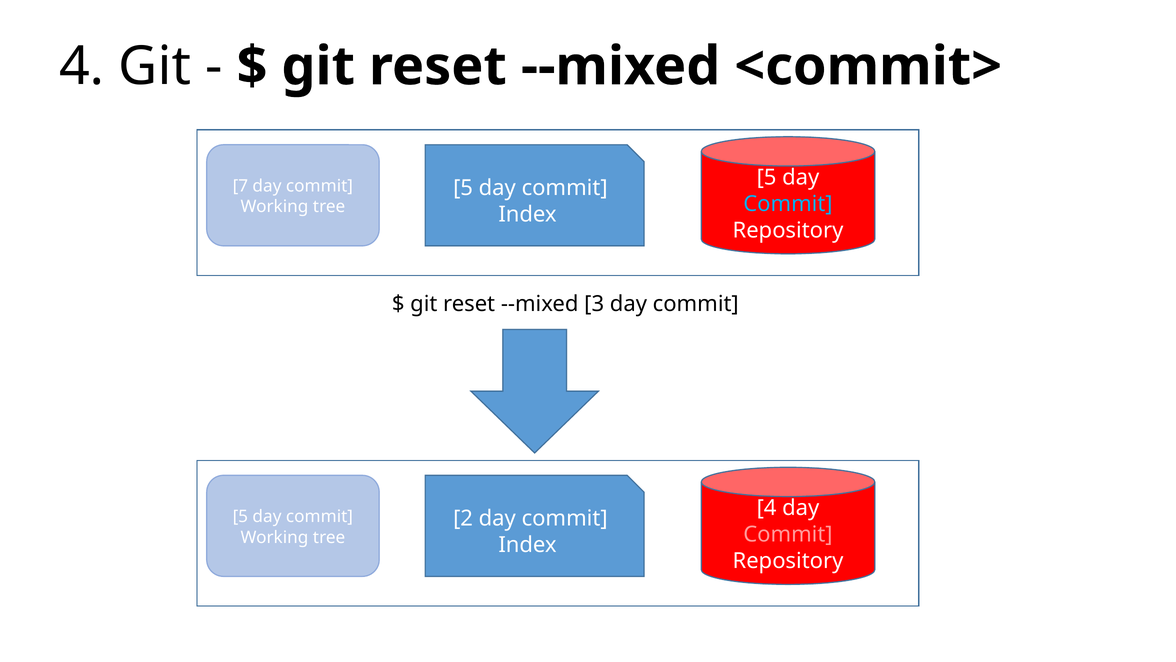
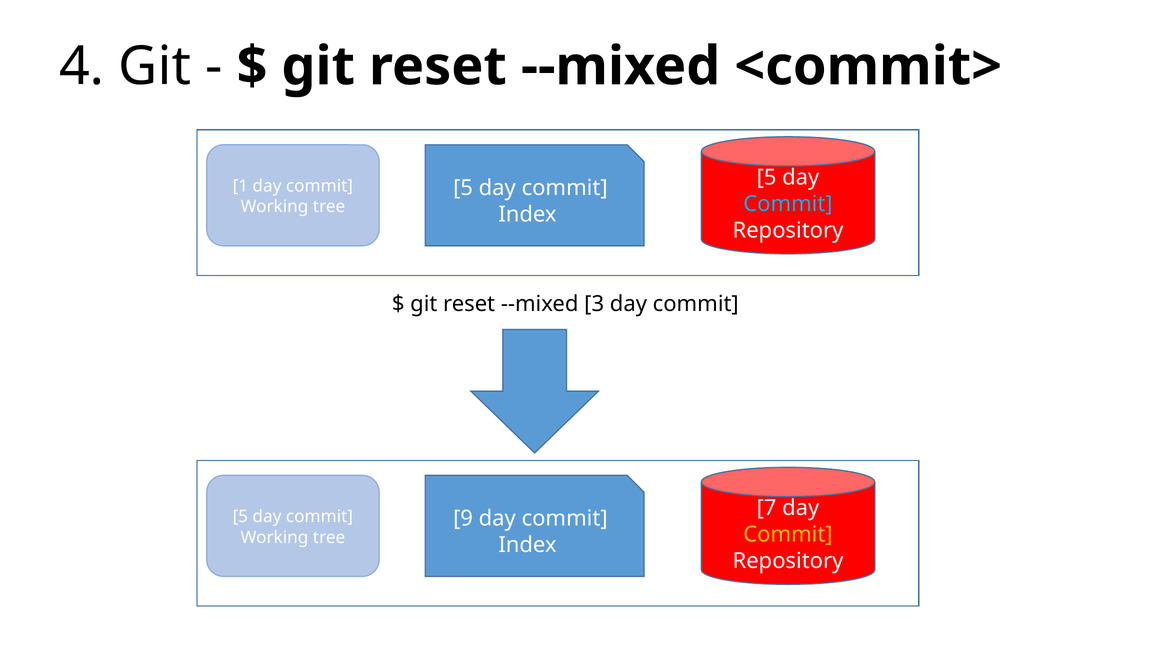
7: 7 -> 1
4 at (767, 508): 4 -> 7
2: 2 -> 9
Commit at (788, 534) colour: pink -> yellow
